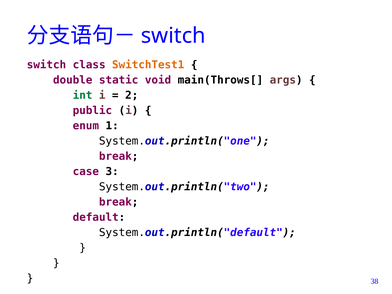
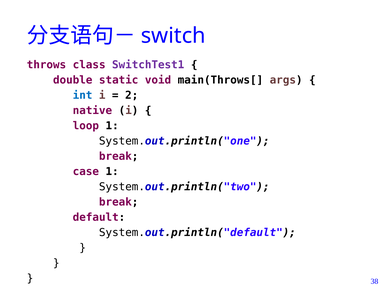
switch at (46, 65): switch -> throws
SwitchTest1 colour: orange -> purple
int colour: green -> blue
public: public -> native
enum: enum -> loop
case 3: 3 -> 1
